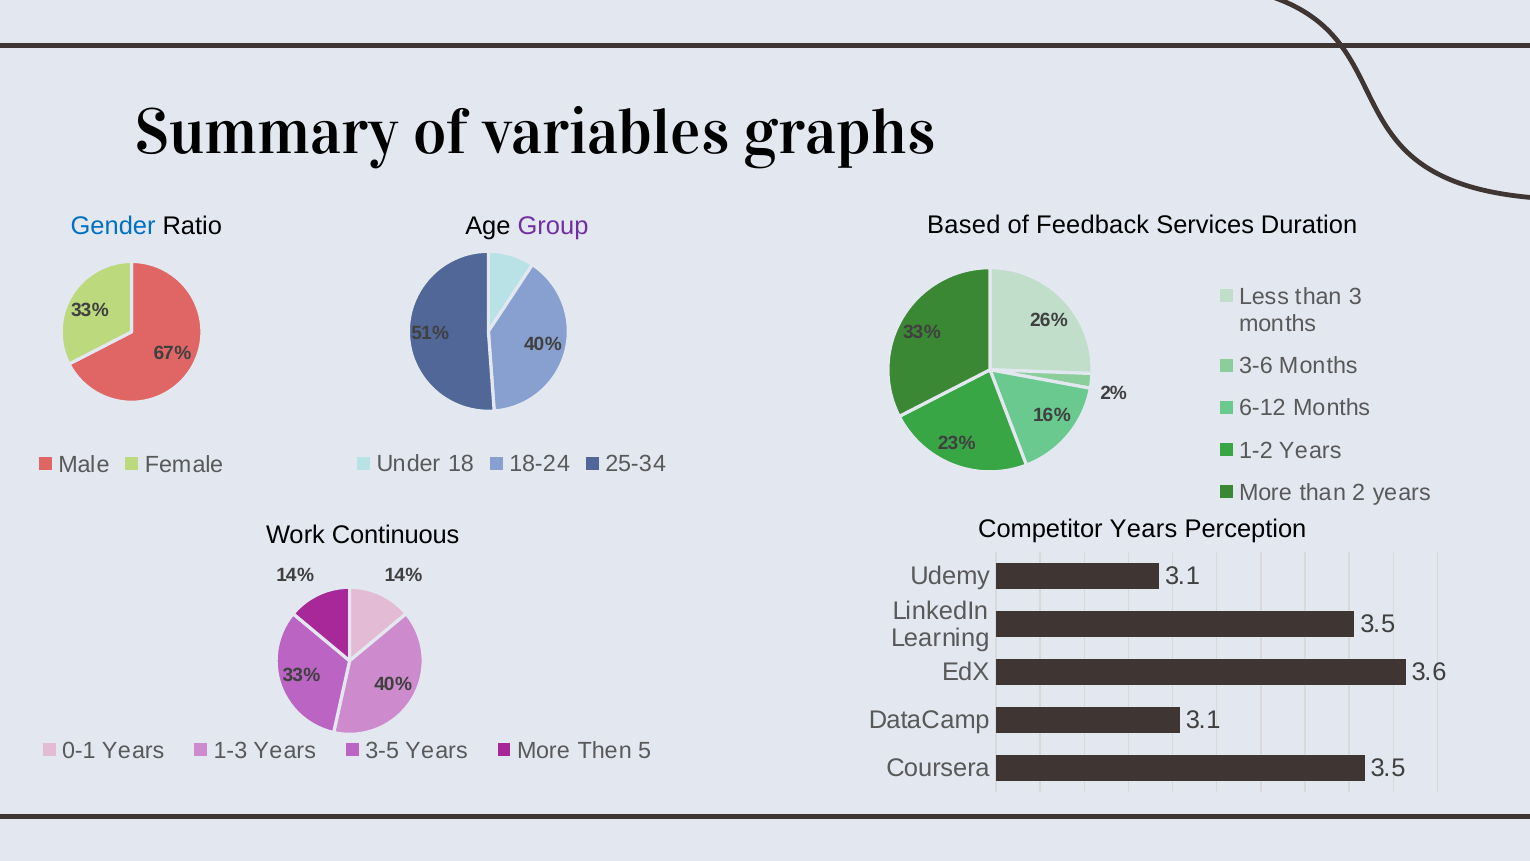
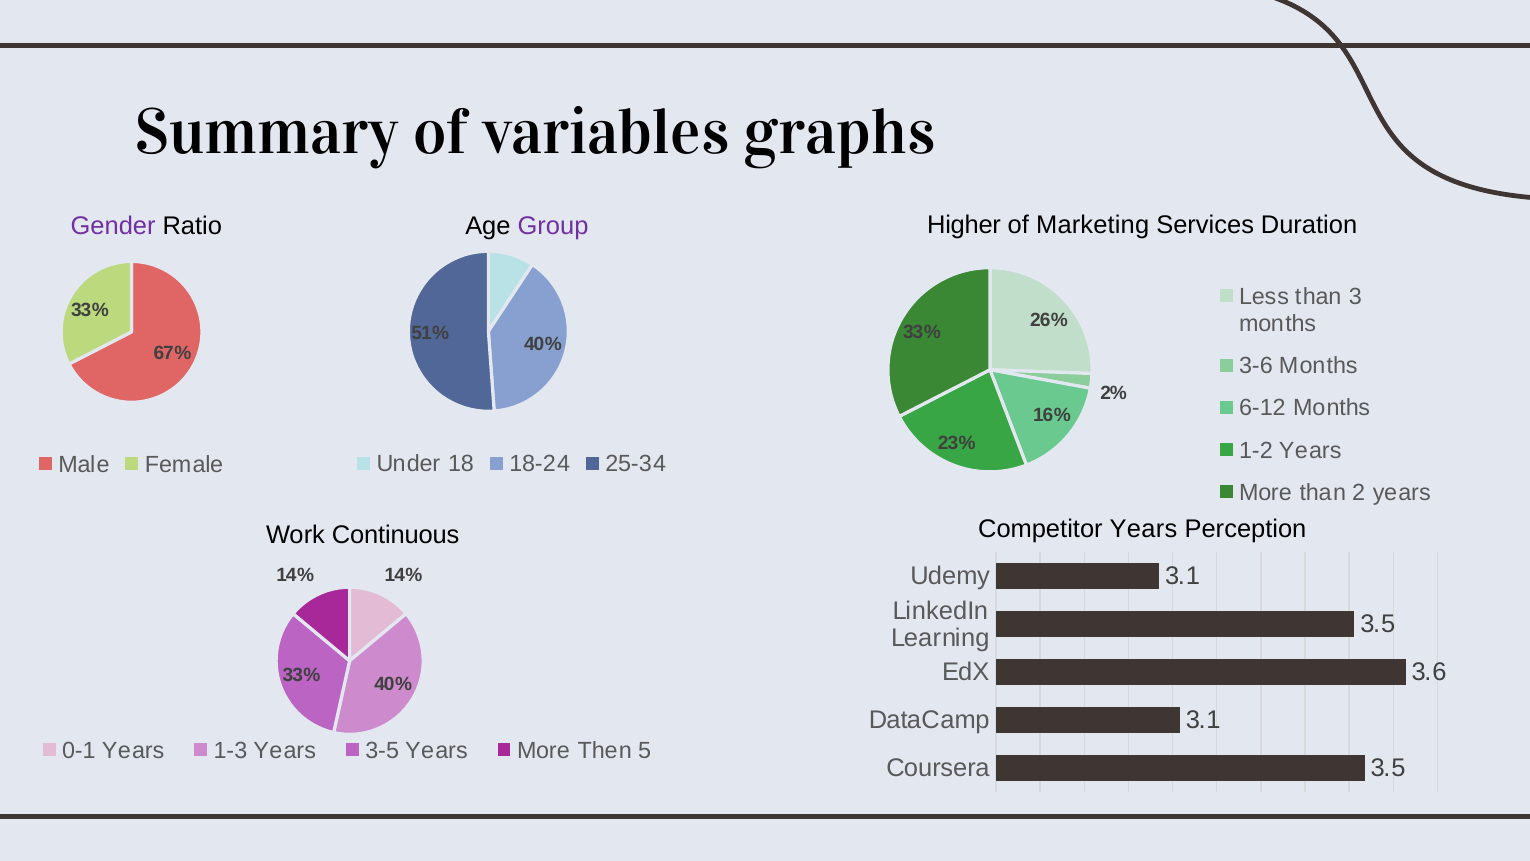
Based: Based -> Higher
Feedback: Feedback -> Marketing
Gender colour: blue -> purple
